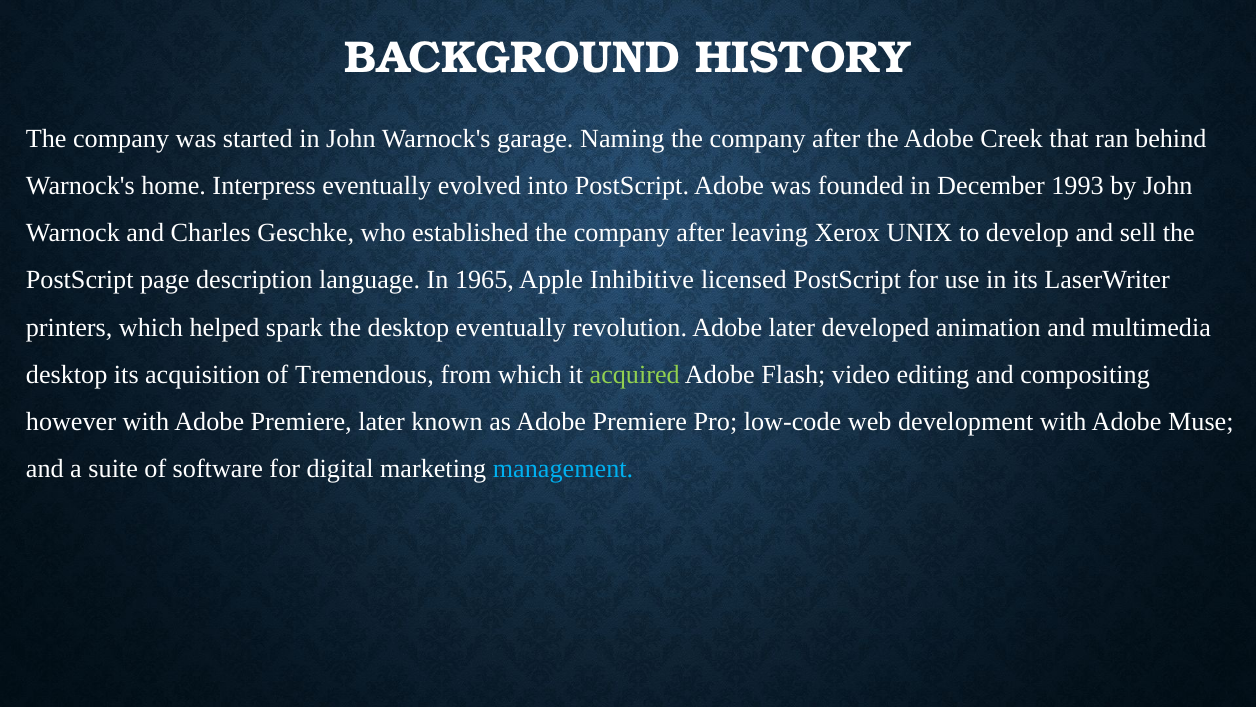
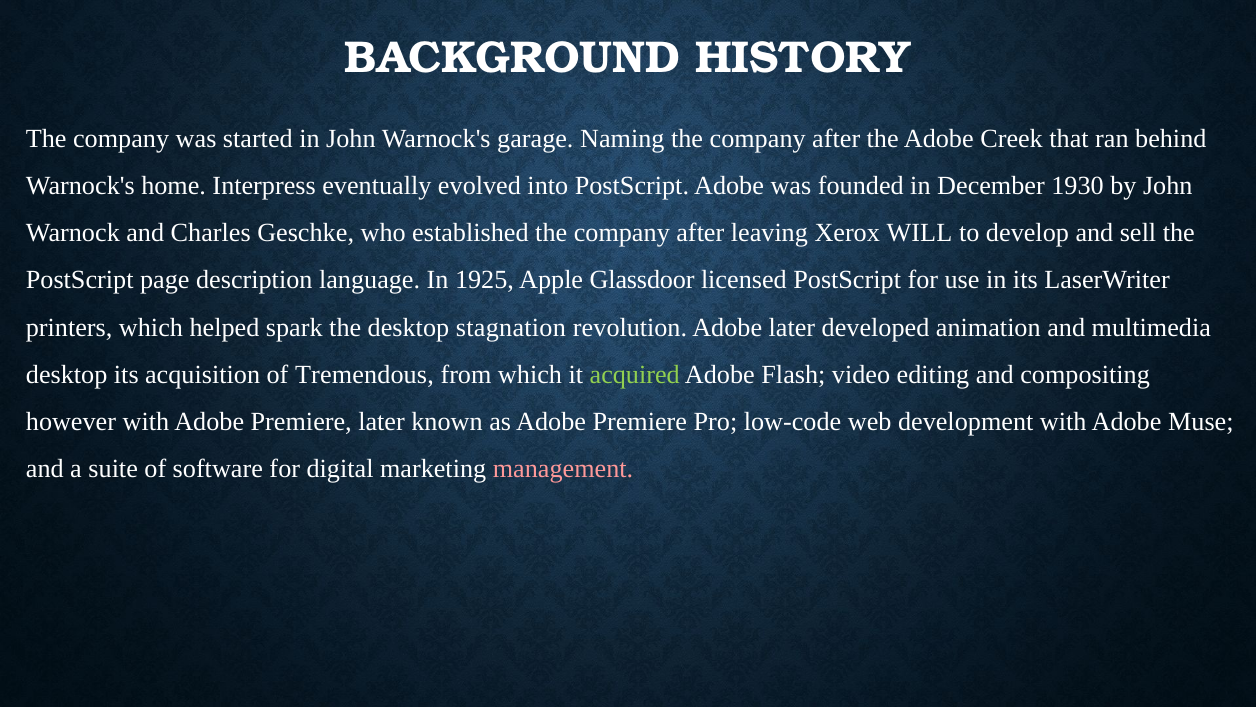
1993: 1993 -> 1930
UNIX: UNIX -> WILL
1965: 1965 -> 1925
Inhibitive: Inhibitive -> Glassdoor
desktop eventually: eventually -> stagnation
management colour: light blue -> pink
